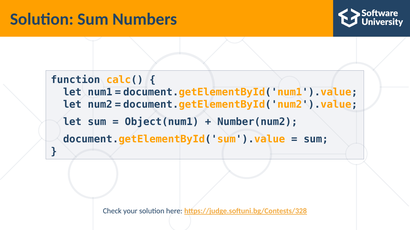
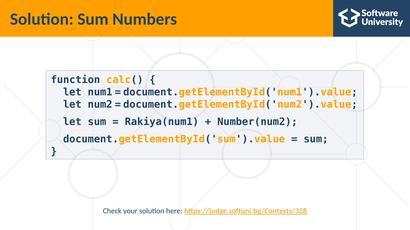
Object(num1: Object(num1 -> Rakiya(num1
